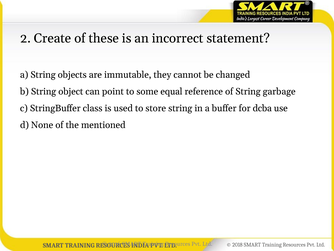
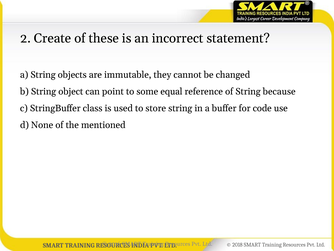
garbage: garbage -> because
dcba: dcba -> code
